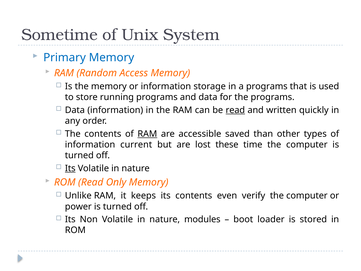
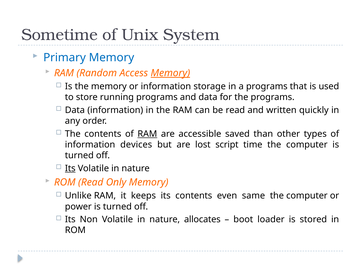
Memory at (170, 73) underline: none -> present
read at (235, 110) underline: present -> none
current: current -> devices
these: these -> script
verify: verify -> same
modules: modules -> allocates
